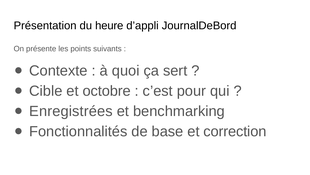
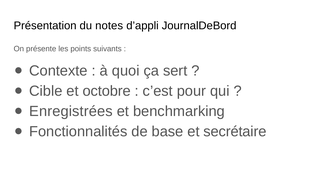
heure: heure -> notes
correction: correction -> secrétaire
